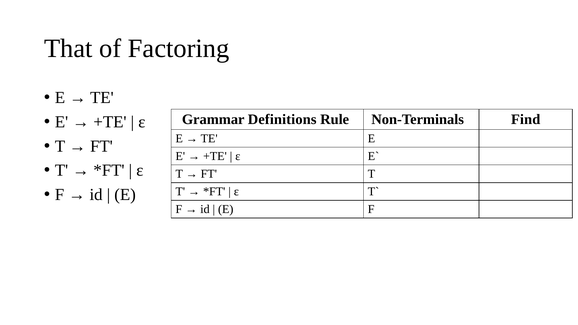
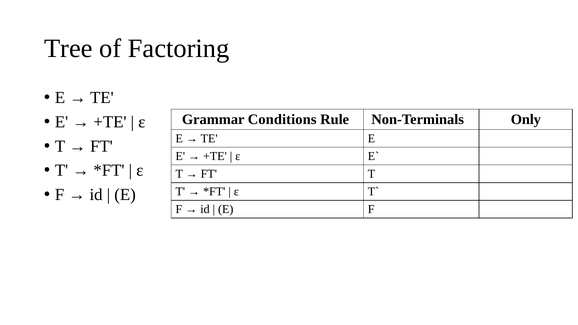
That: That -> Tree
Definitions: Definitions -> Conditions
Find: Find -> Only
